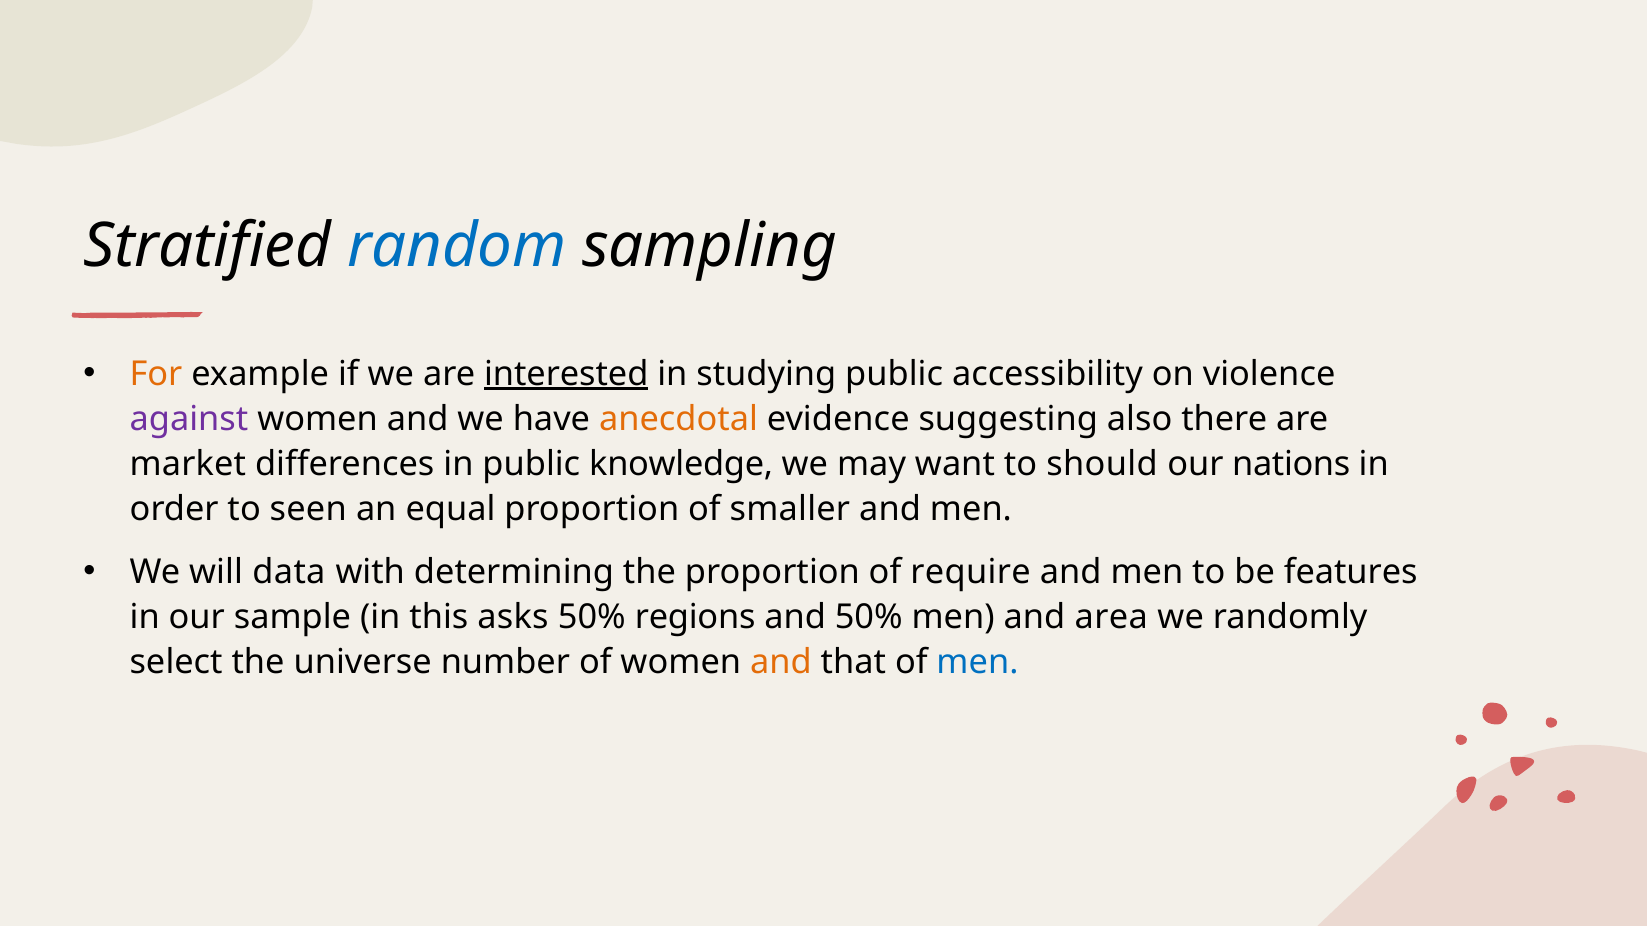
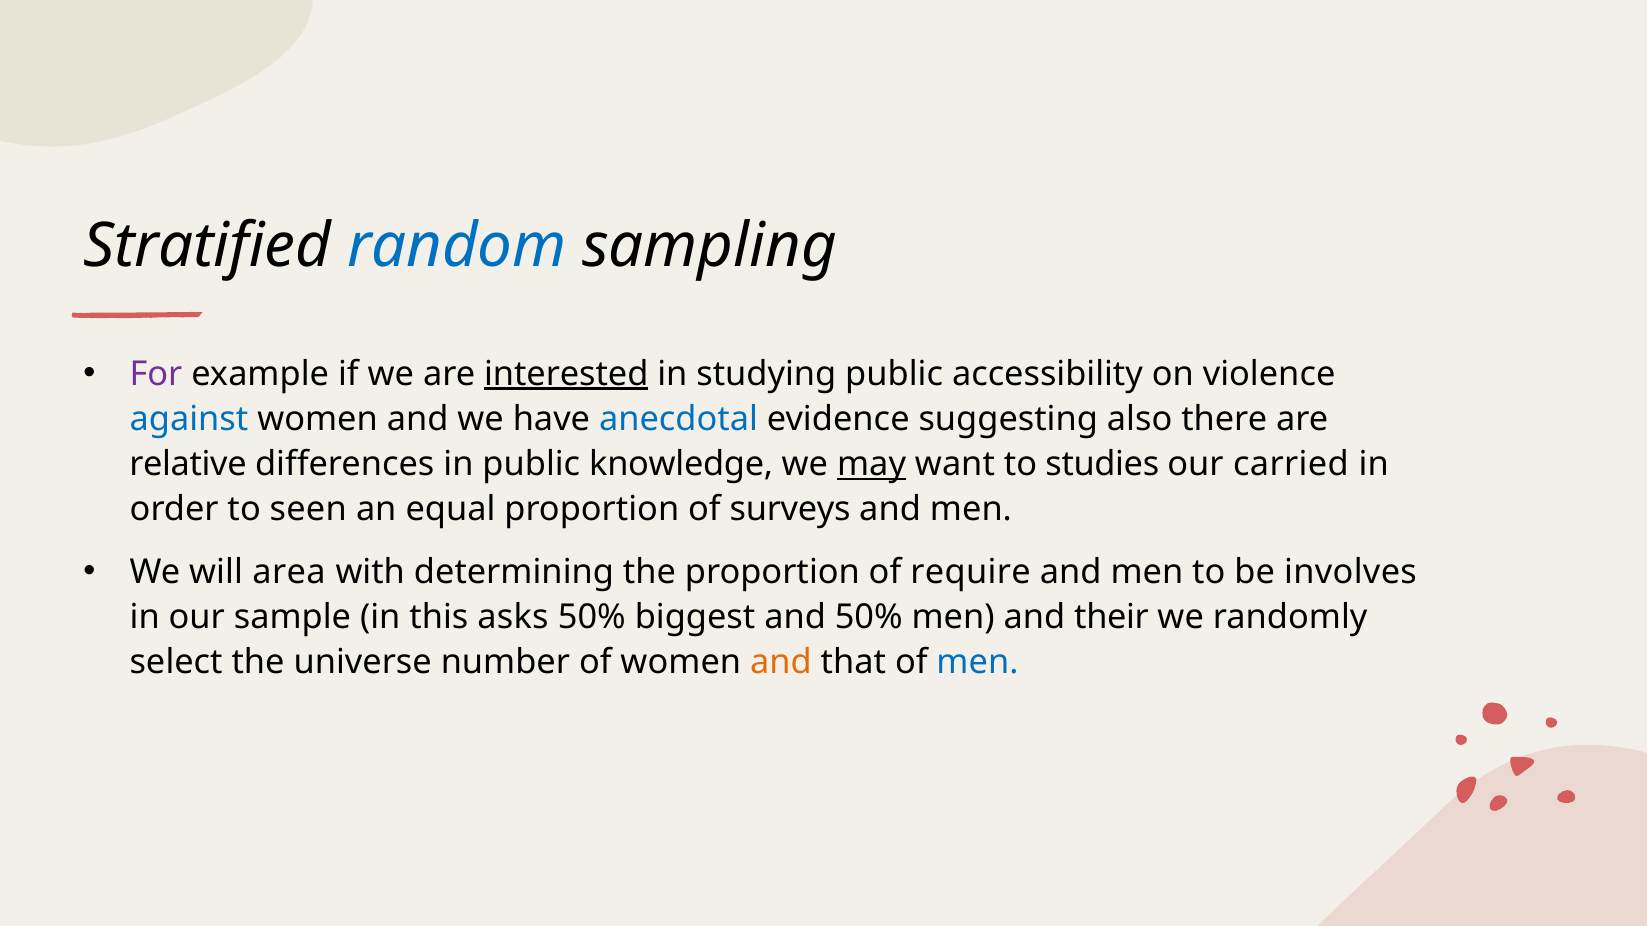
For colour: orange -> purple
against colour: purple -> blue
anecdotal colour: orange -> blue
market: market -> relative
may underline: none -> present
should: should -> studies
nations: nations -> carried
smaller: smaller -> surveys
data: data -> area
features: features -> involves
regions: regions -> biggest
area: area -> their
